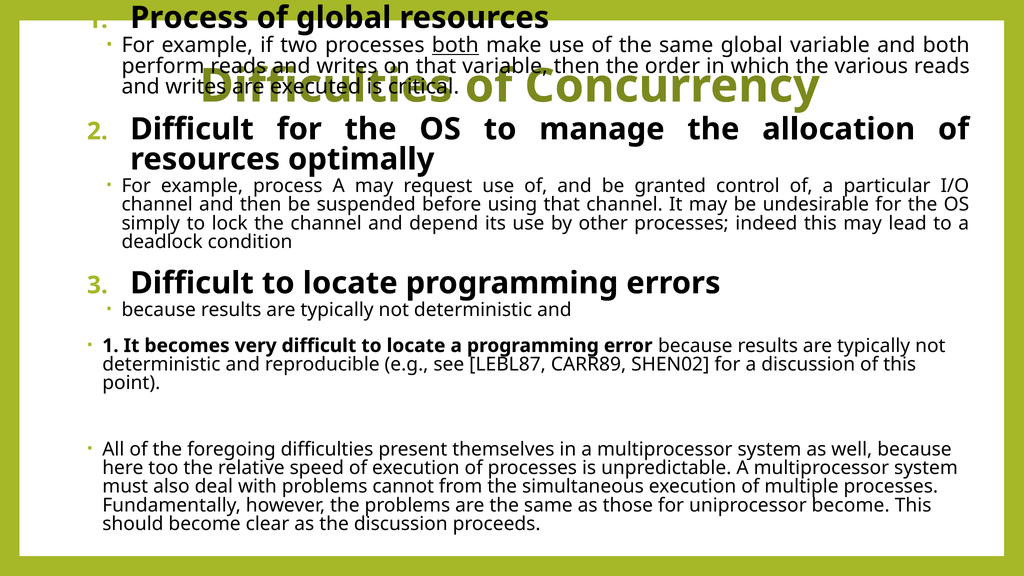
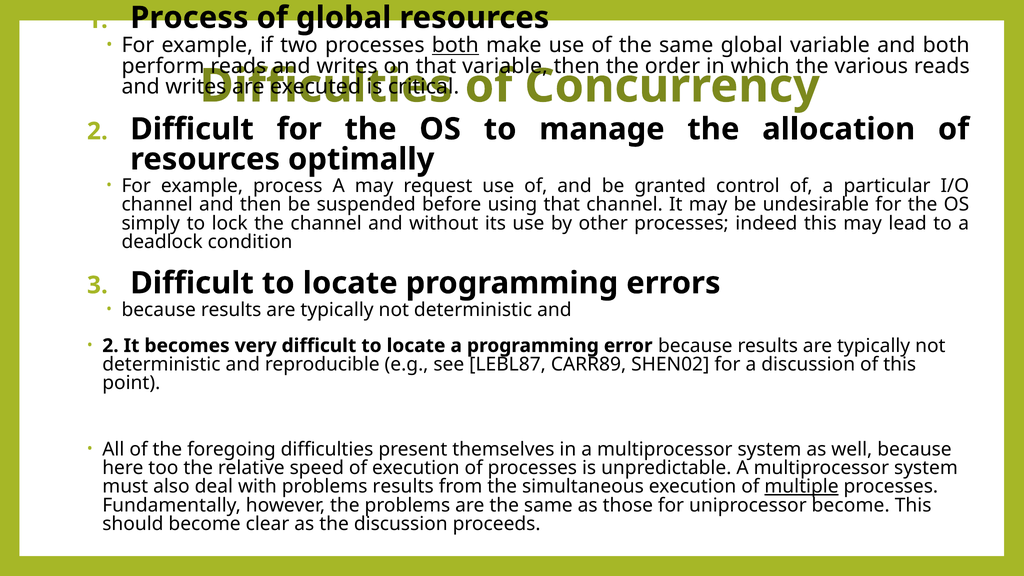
depend: depend -> without
1 at (110, 346): 1 -> 2
problems cannot: cannot -> results
multiple underline: none -> present
